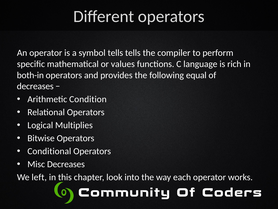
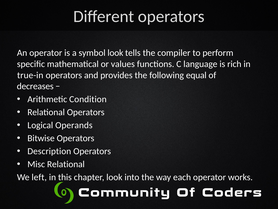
symbol tells: tells -> look
both-in: both-in -> true-in
Multiplies: Multiplies -> Operands
Conditional: Conditional -> Description
Misc Decreases: Decreases -> Relational
